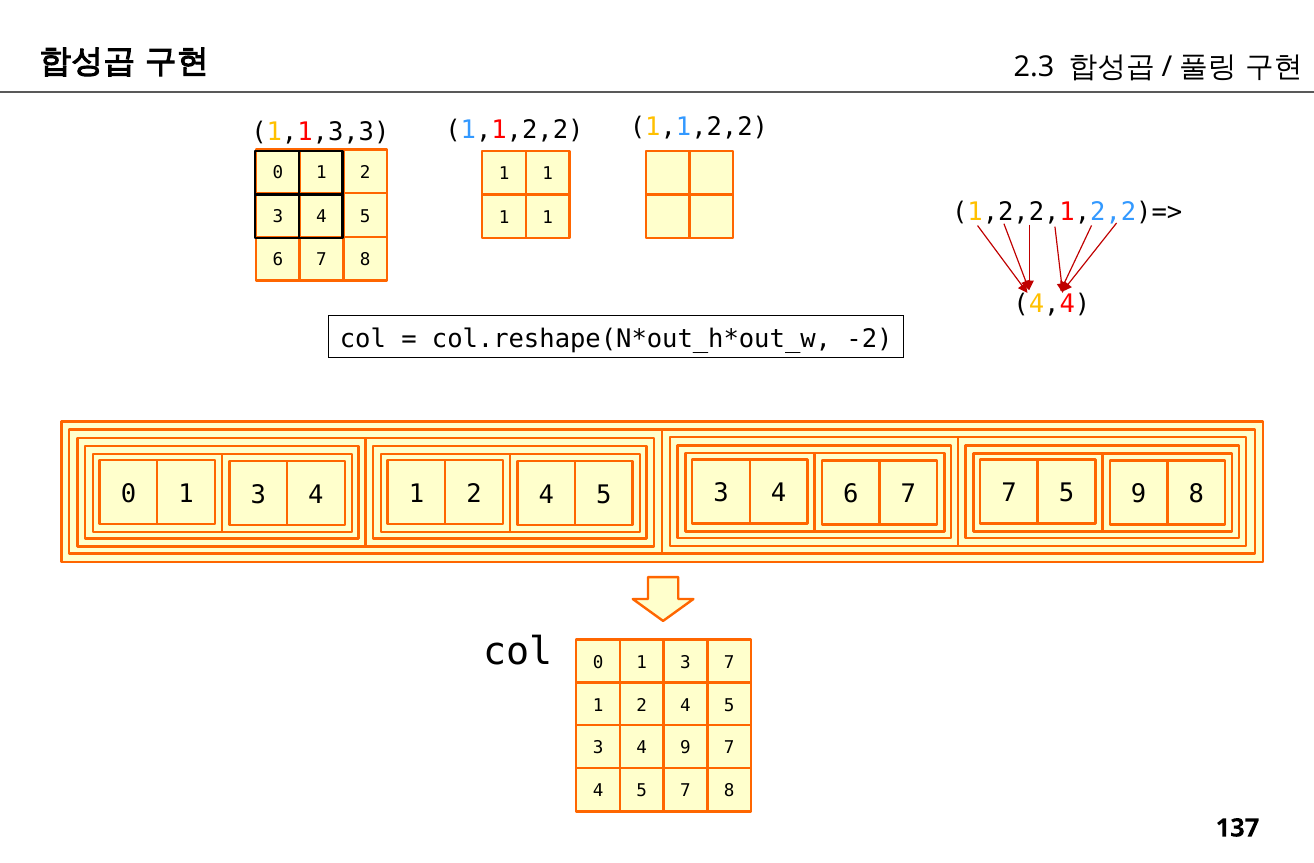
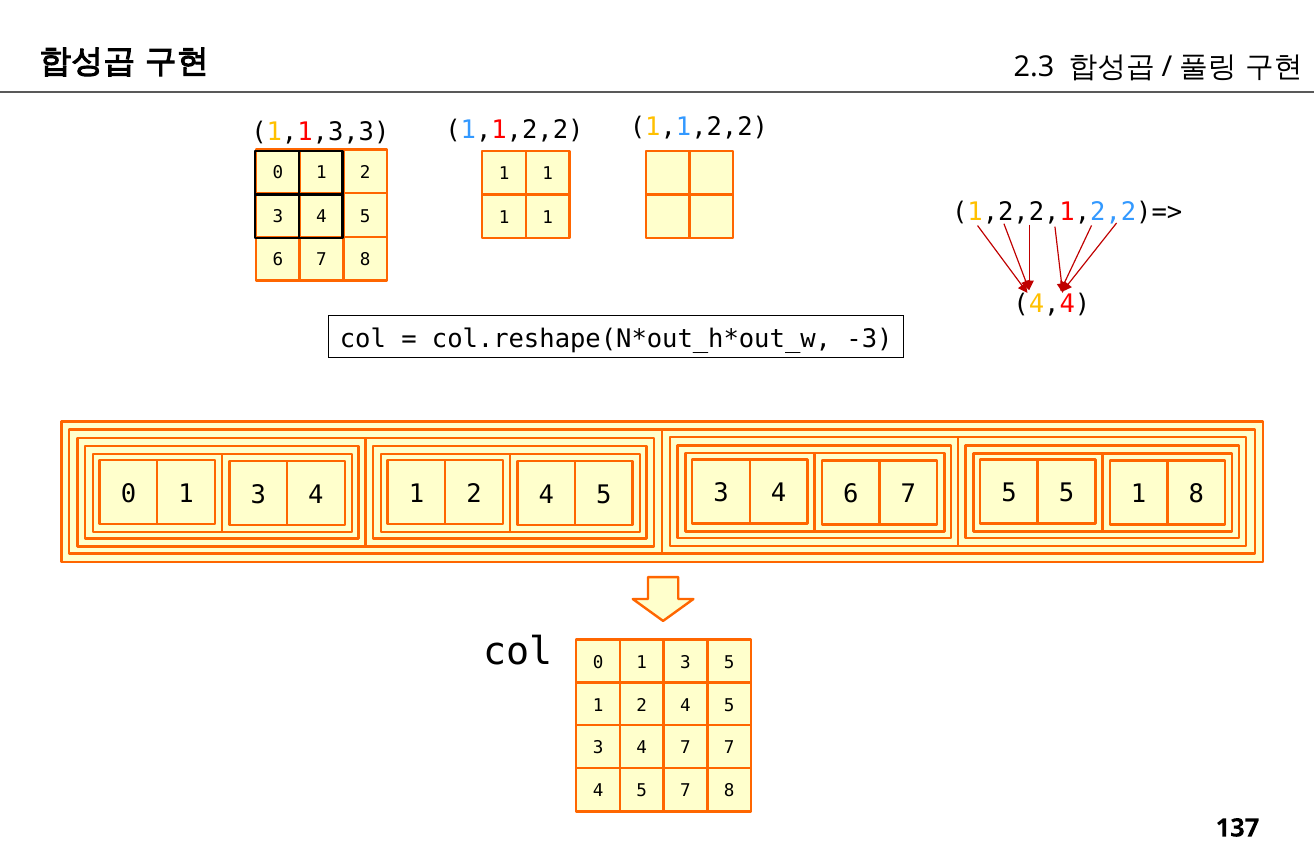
-2: -2 -> -3
7 7: 7 -> 5
9 at (1139, 494): 9 -> 1
3 7: 7 -> 5
4 9: 9 -> 7
